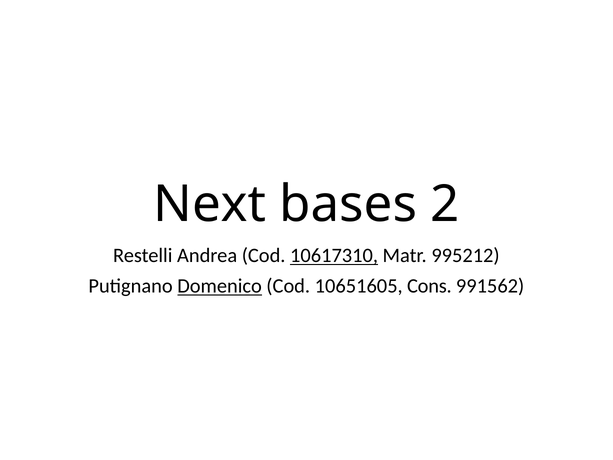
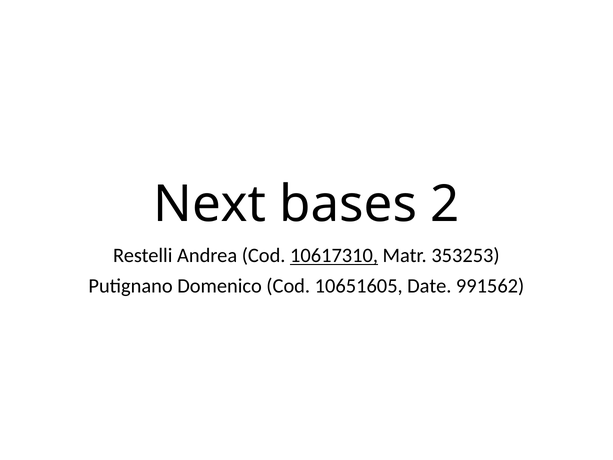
995212: 995212 -> 353253
Domenico underline: present -> none
Cons: Cons -> Date
